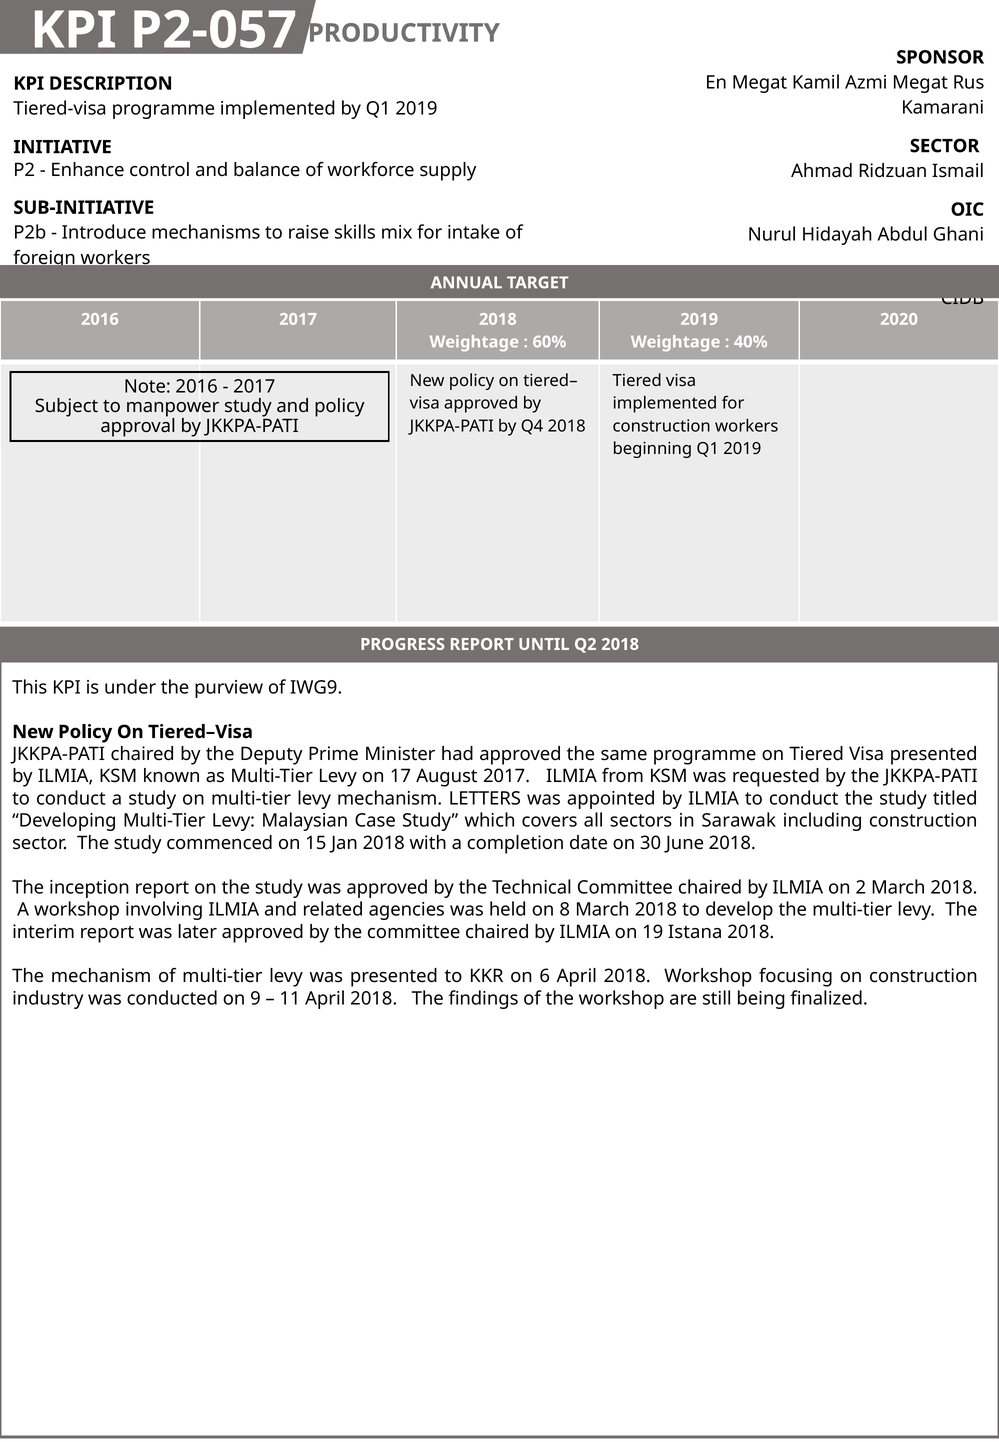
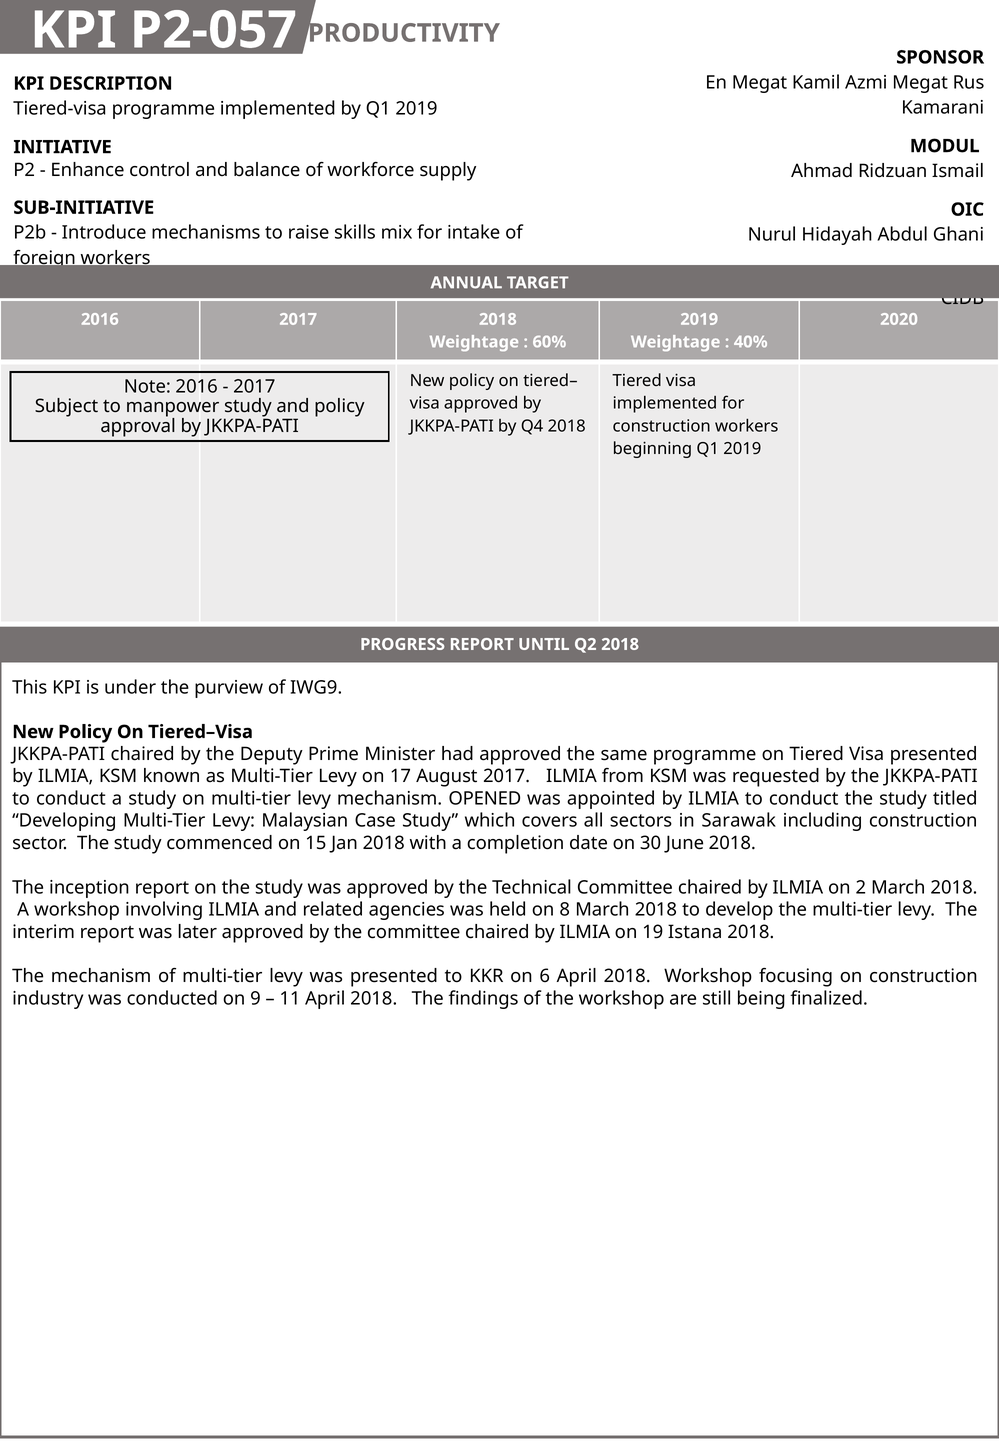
SECTOR at (945, 146): SECTOR -> MODUL
LETTERS: LETTERS -> OPENED
